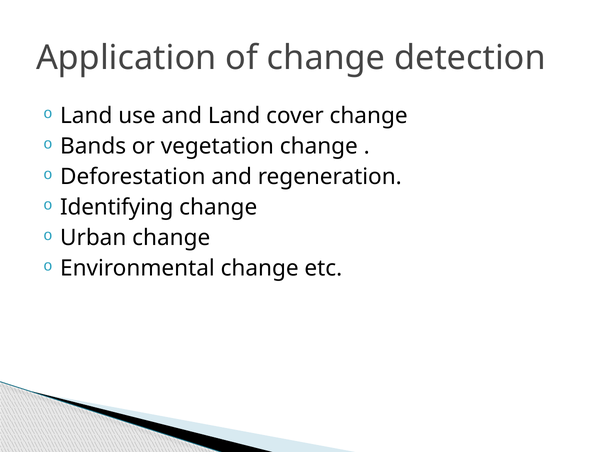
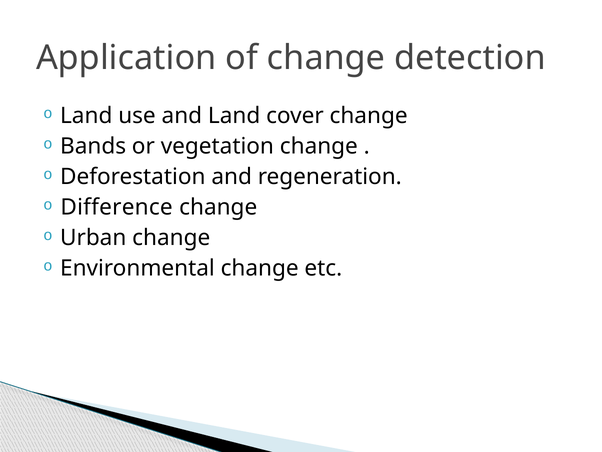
Identifying: Identifying -> Difference
